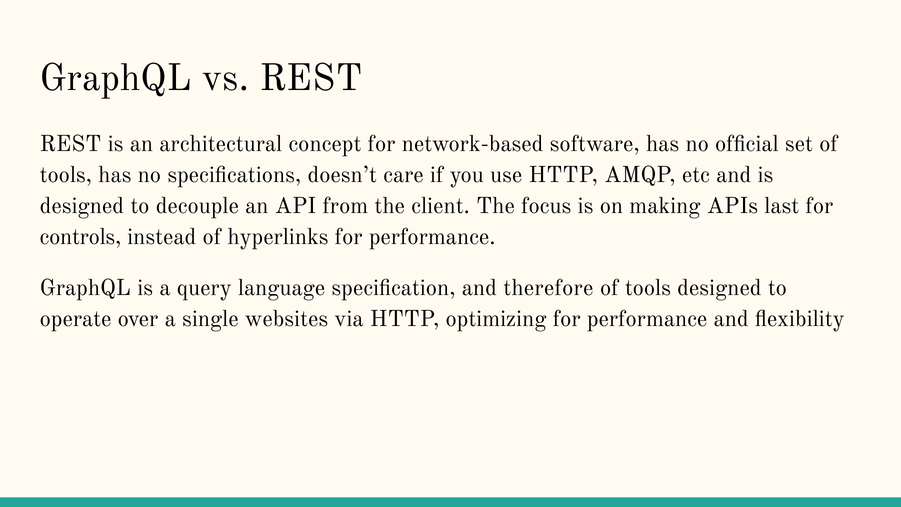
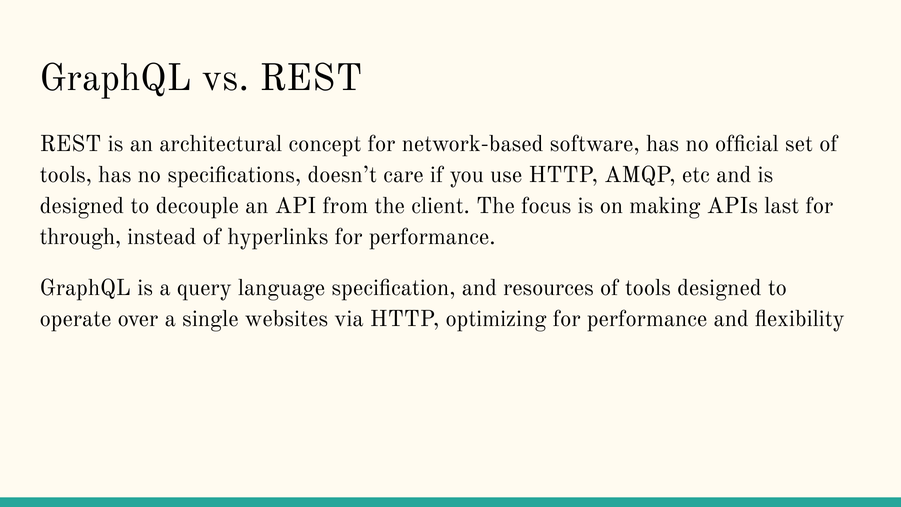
controls: controls -> through
therefore: therefore -> resources
